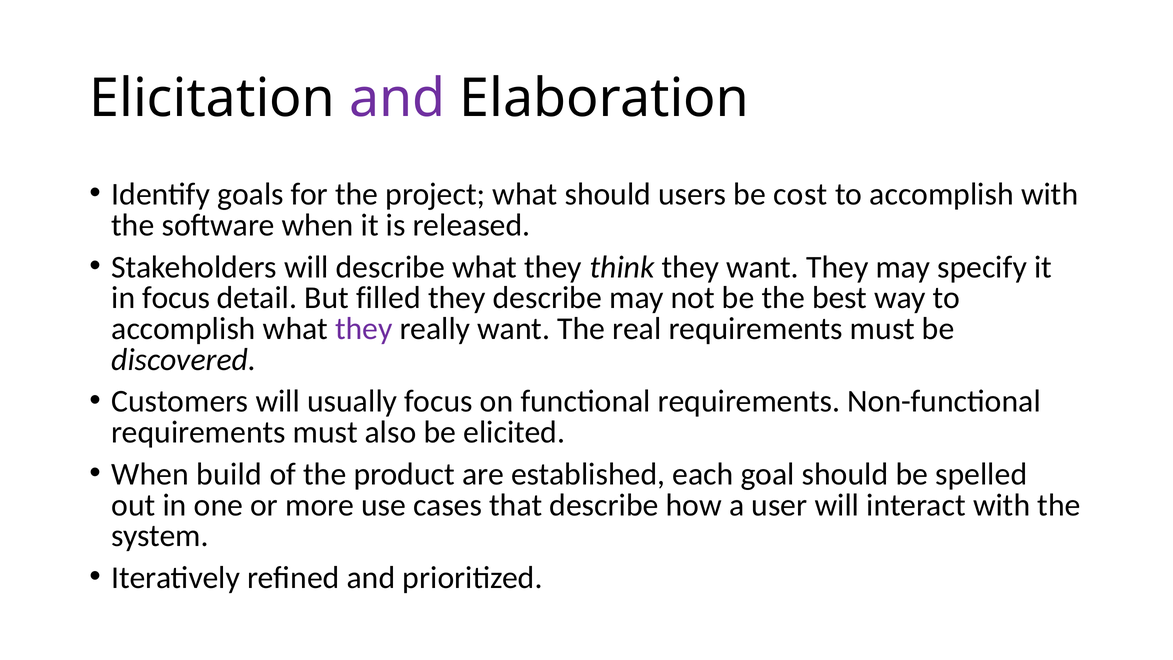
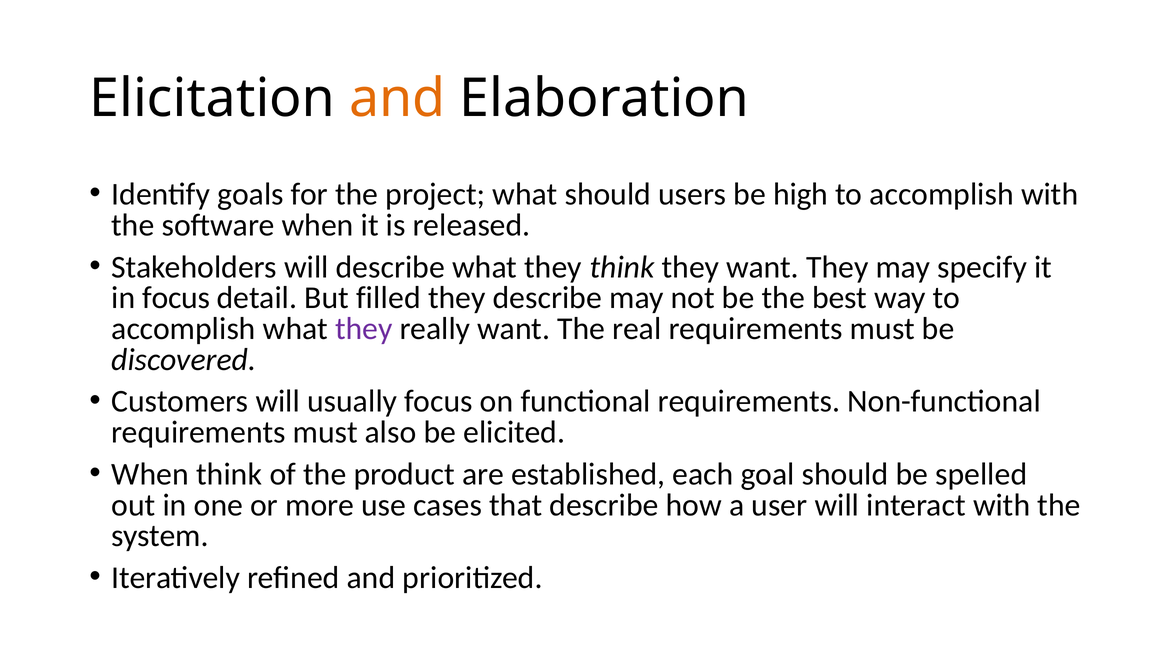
and at (397, 99) colour: purple -> orange
cost: cost -> high
When build: build -> think
